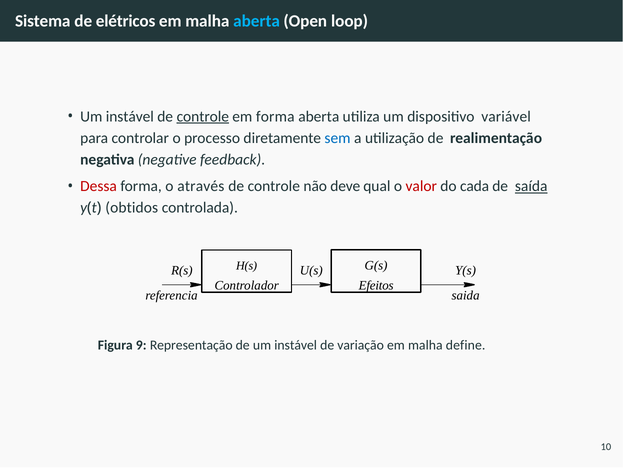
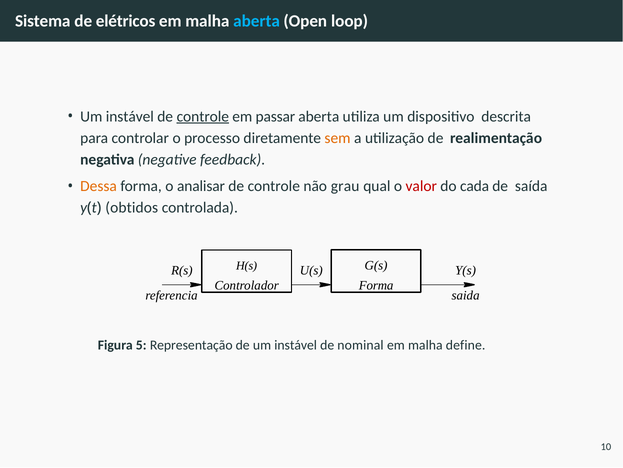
em forma: forma -> passar
variável: variável -> descrita
sem colour: blue -> orange
Dessa colour: red -> orange
através: através -> analisar
deve: deve -> grau
saída underline: present -> none
Efeitos at (376, 285): Efeitos -> Forma
9: 9 -> 5
variação: variação -> nominal
